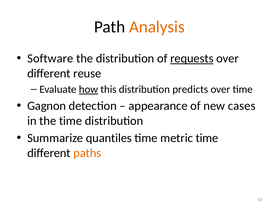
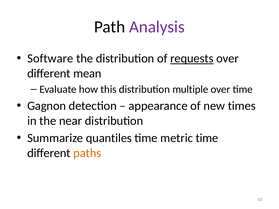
Analysis colour: orange -> purple
reuse: reuse -> mean
how underline: present -> none
predicts: predicts -> multiple
cases: cases -> times
the time: time -> near
